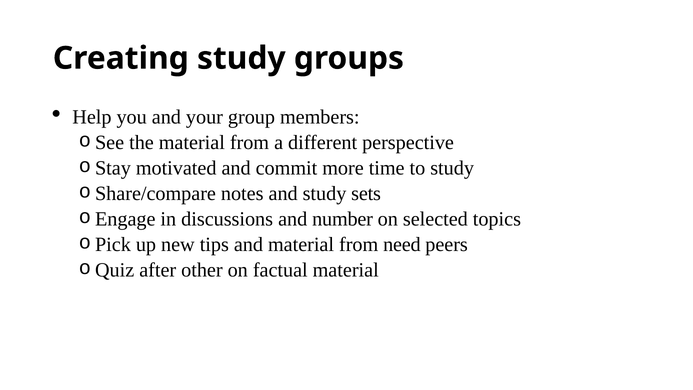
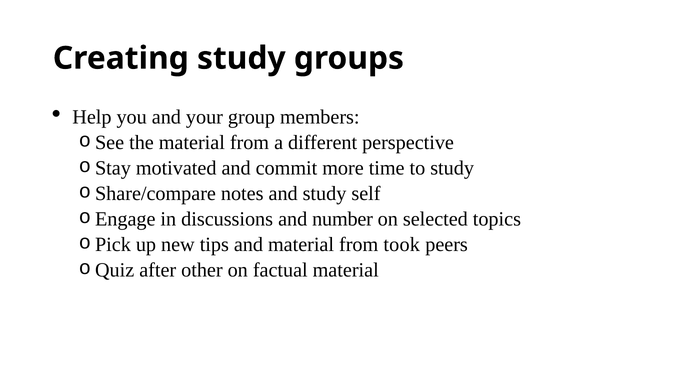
sets: sets -> self
need: need -> took
